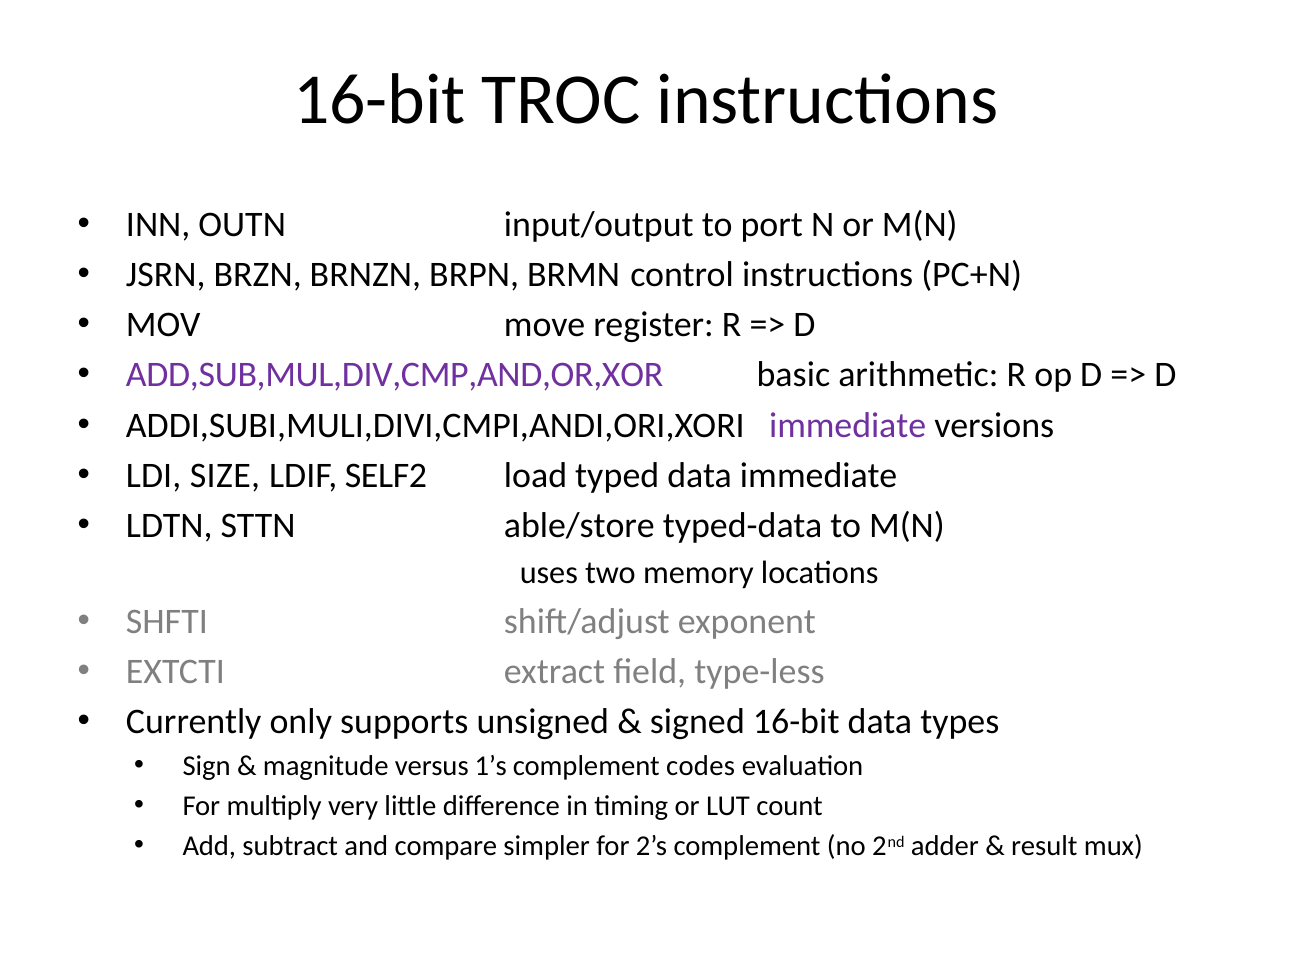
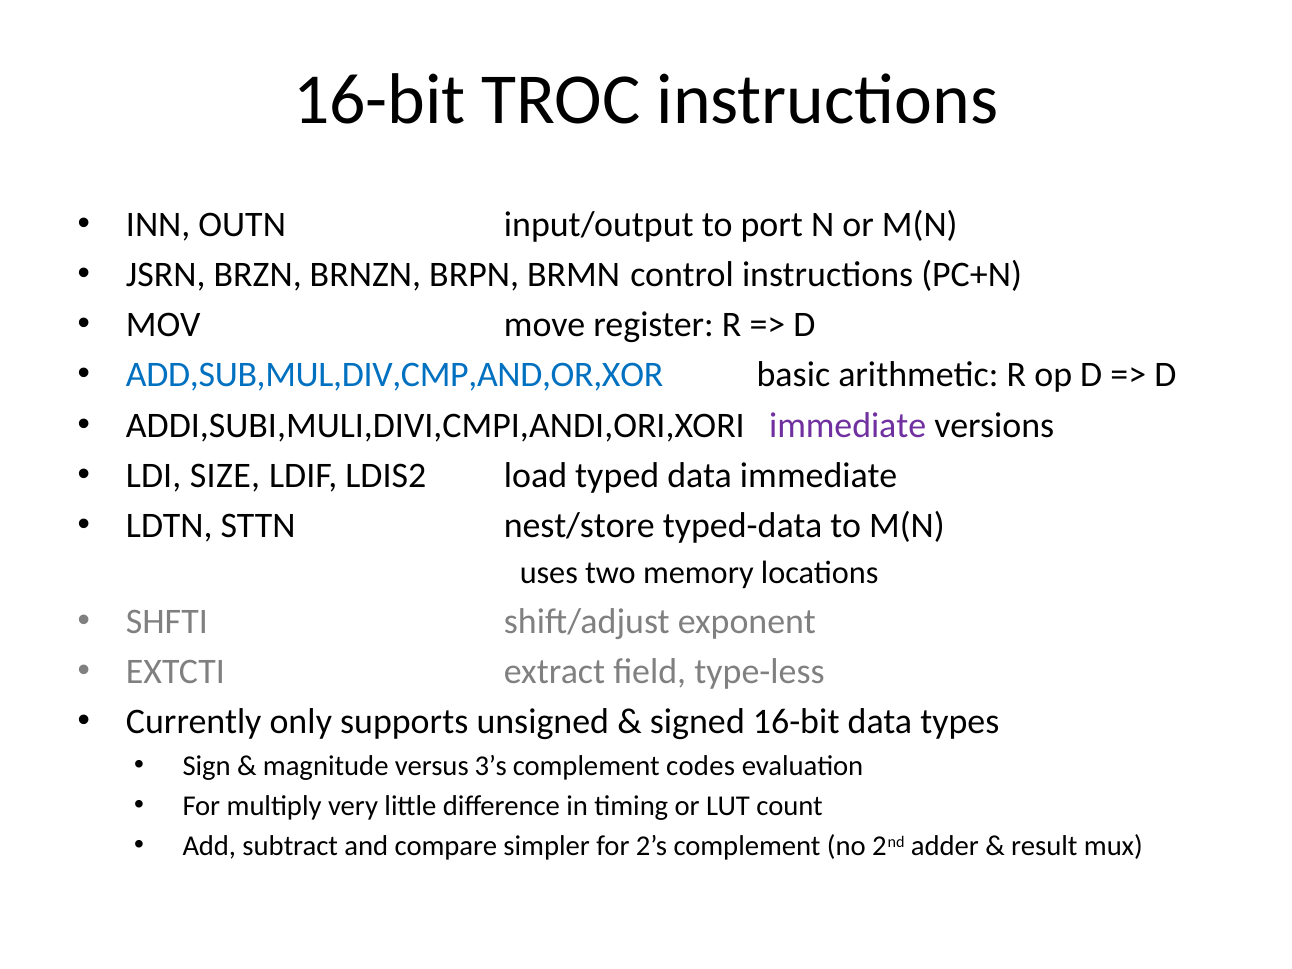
ADD,SUB,MUL,DIV,CMP,AND,OR,XOR colour: purple -> blue
SELF2: SELF2 -> LDIS2
able/store: able/store -> nest/store
1’s: 1’s -> 3’s
